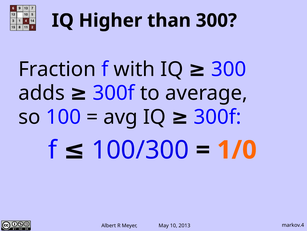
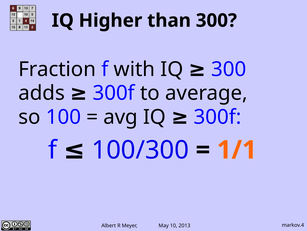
1/0: 1/0 -> 1/1
